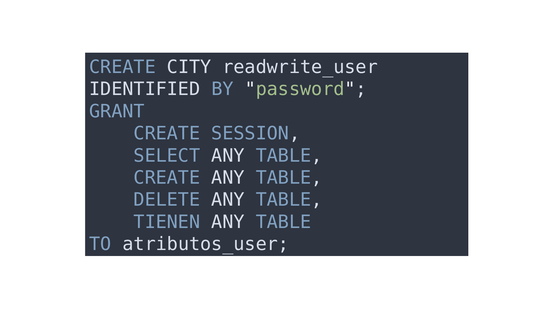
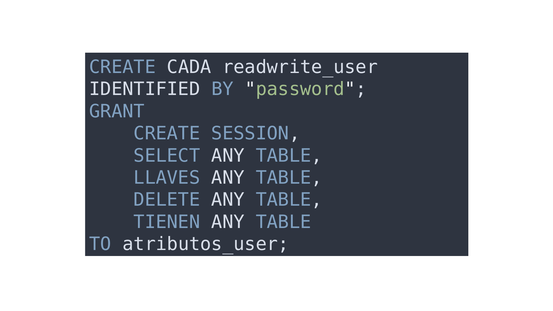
CITY: CITY -> CADA
CREATE at (167, 178): CREATE -> LLAVES
